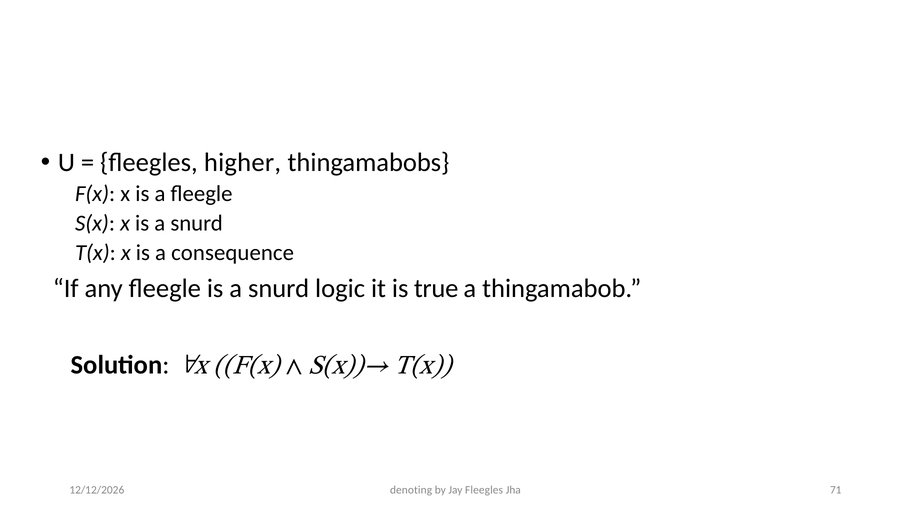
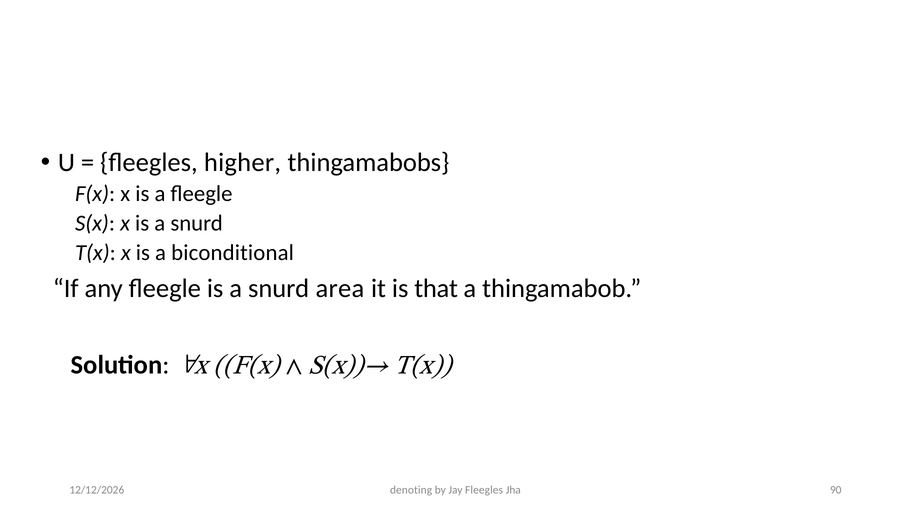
consequence: consequence -> biconditional
logic: logic -> area
true: true -> that
71: 71 -> 90
